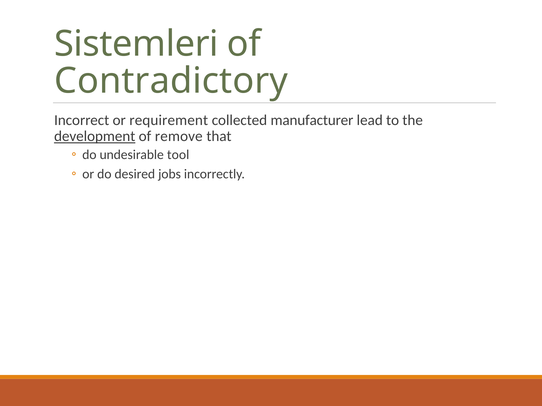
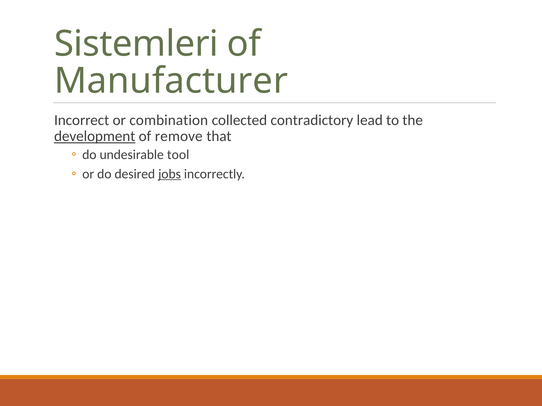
Contradictory: Contradictory -> Manufacturer
requirement: requirement -> combination
manufacturer: manufacturer -> contradictory
jobs underline: none -> present
